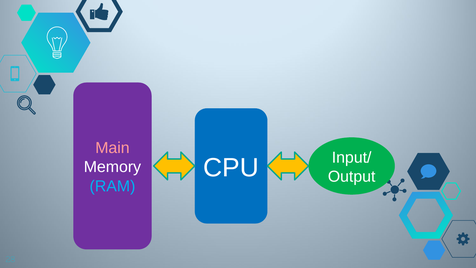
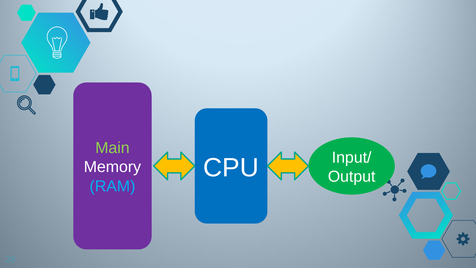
Main colour: pink -> light green
